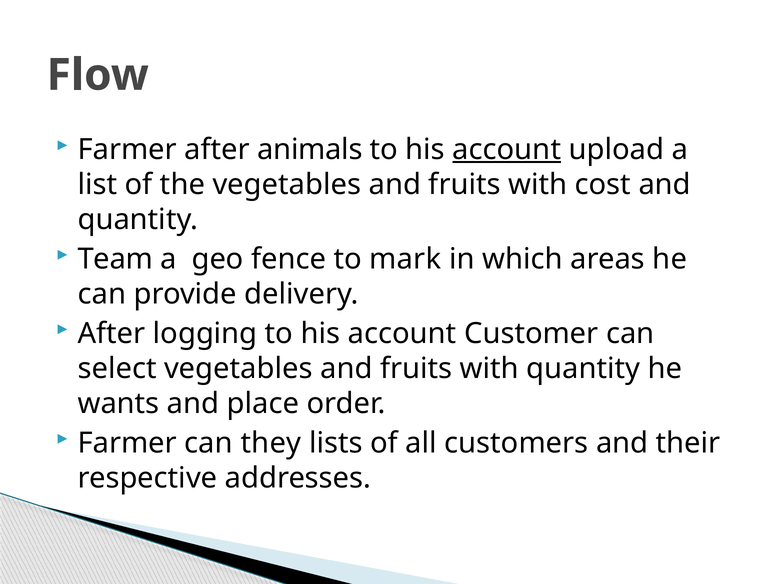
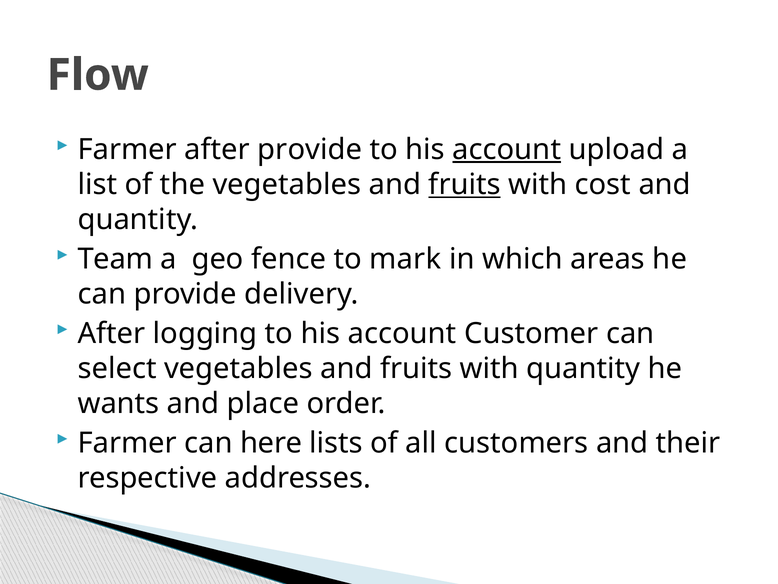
after animals: animals -> provide
fruits at (465, 184) underline: none -> present
they: they -> here
